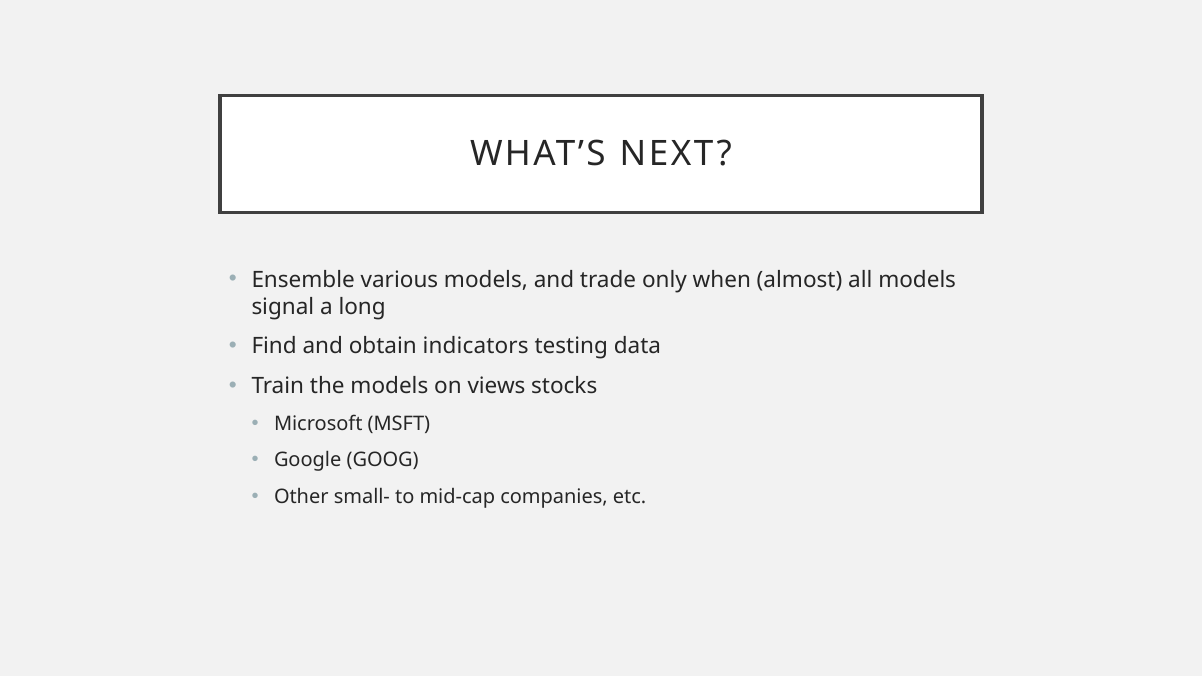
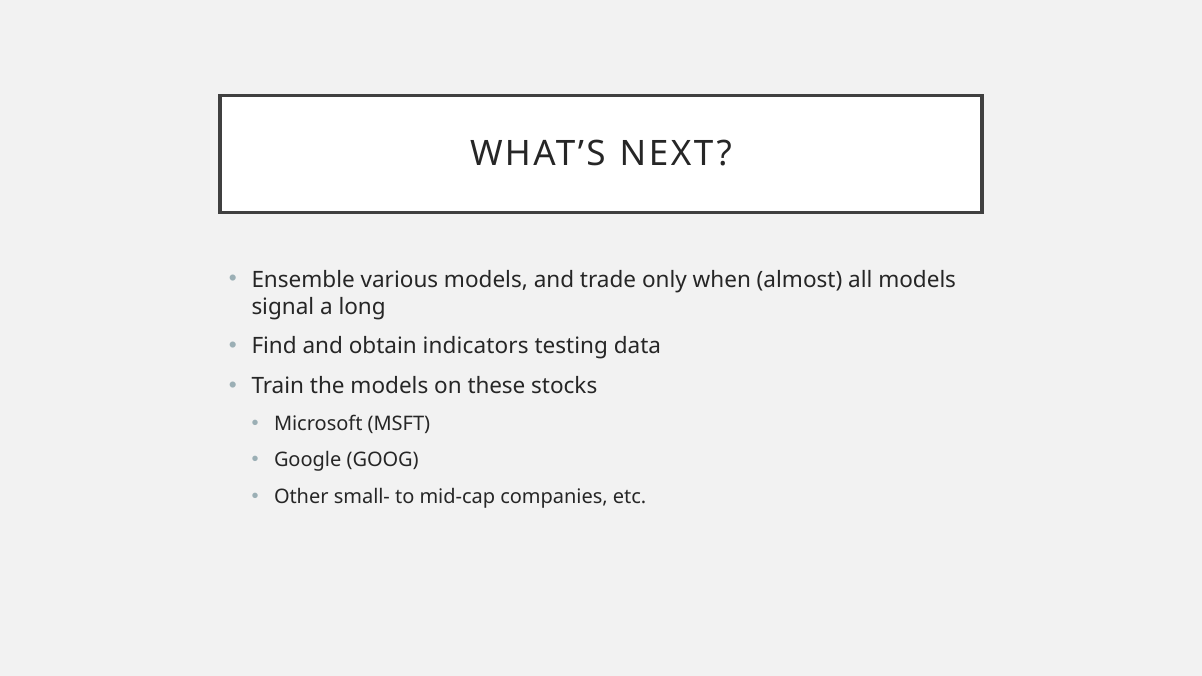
views: views -> these
